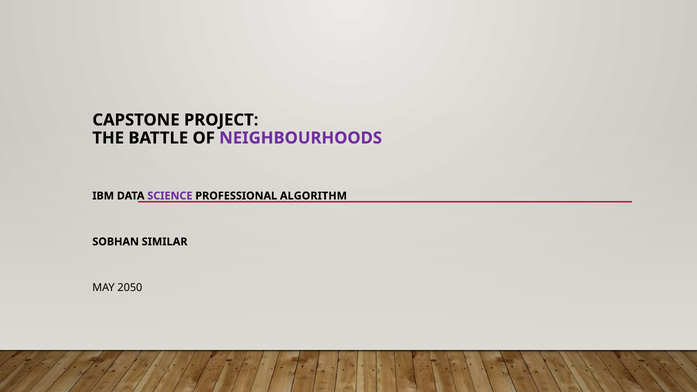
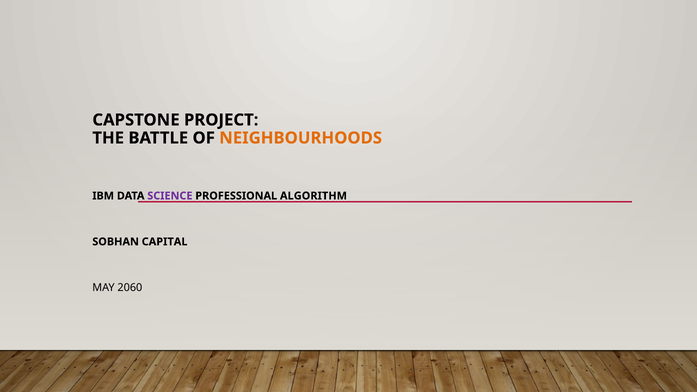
NEIGHBOURHOODS colour: purple -> orange
SIMILAR: SIMILAR -> CAPITAL
2050: 2050 -> 2060
